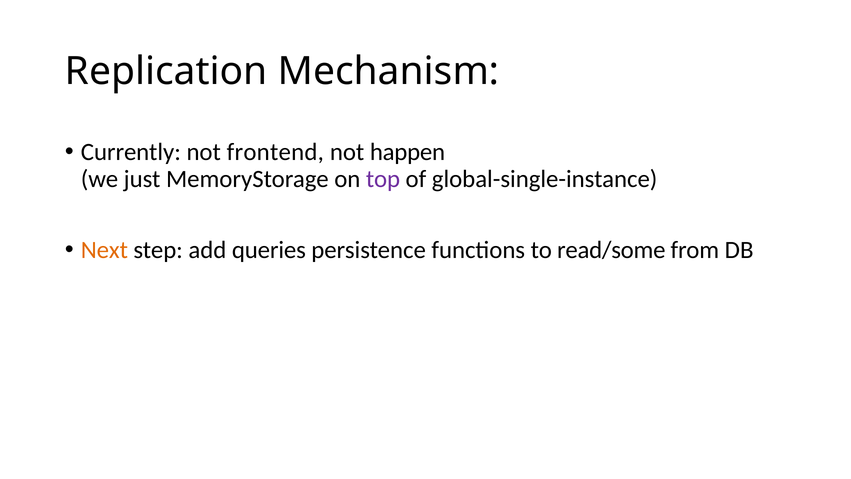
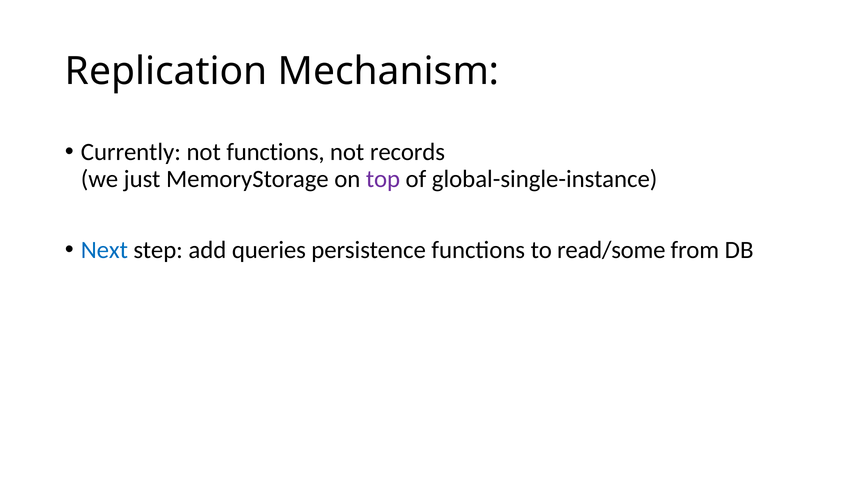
not frontend: frontend -> functions
happen: happen -> records
Next colour: orange -> blue
